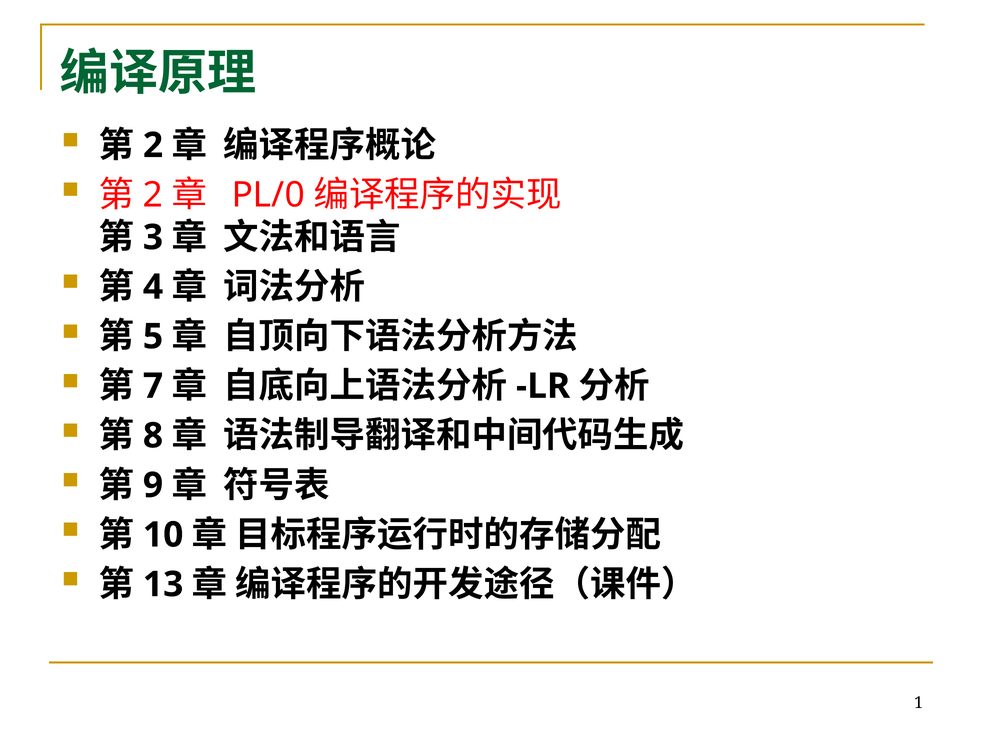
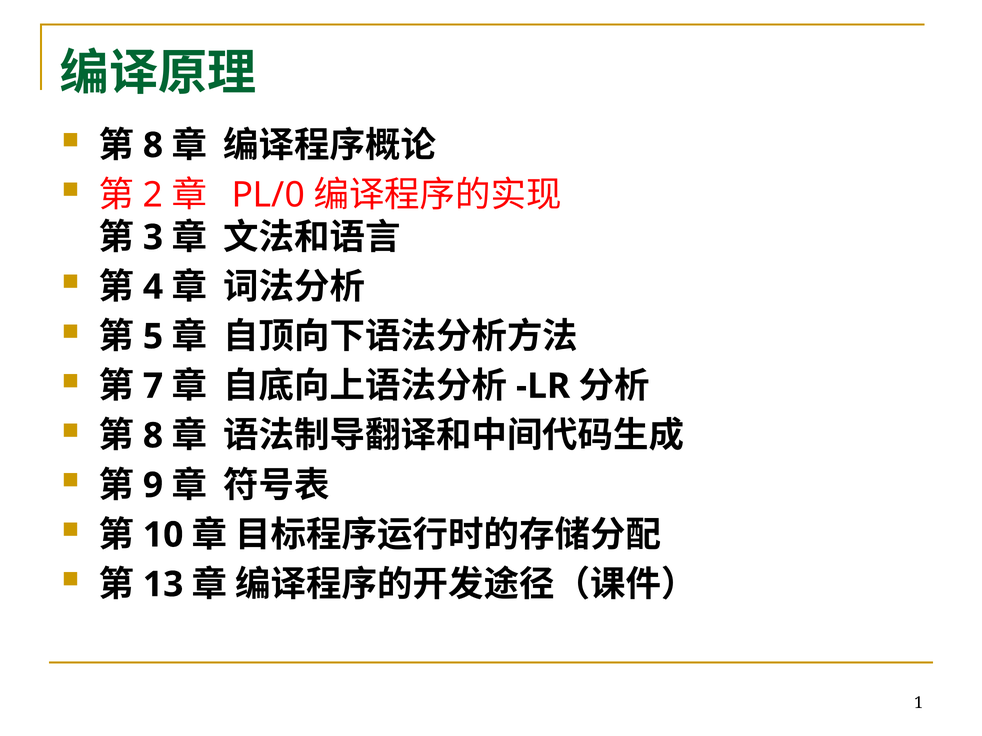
2 at (153, 145): 2 -> 8
